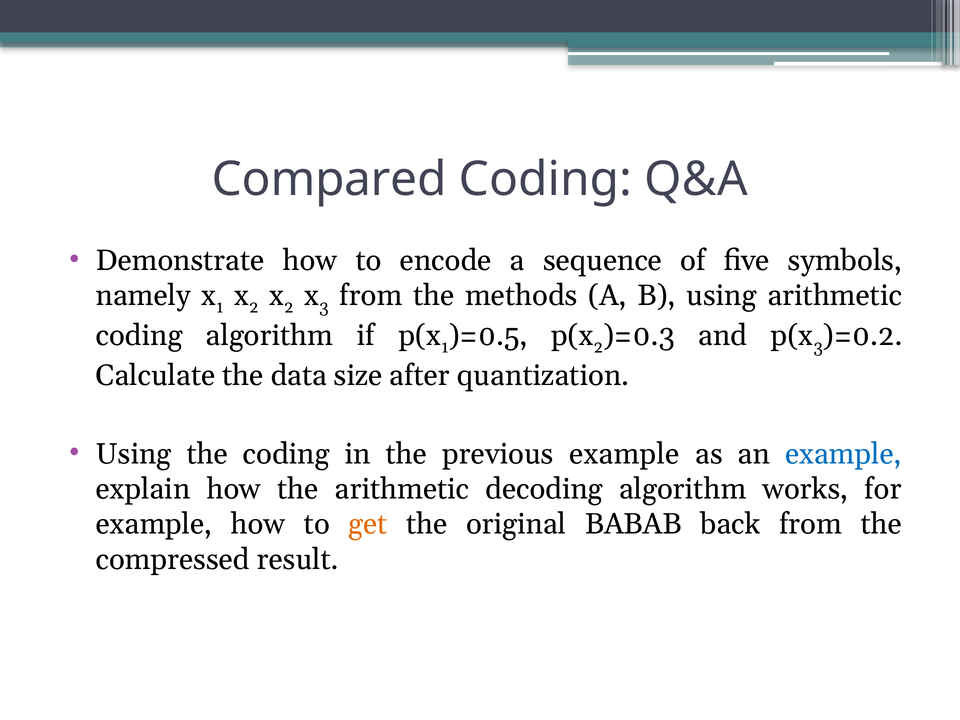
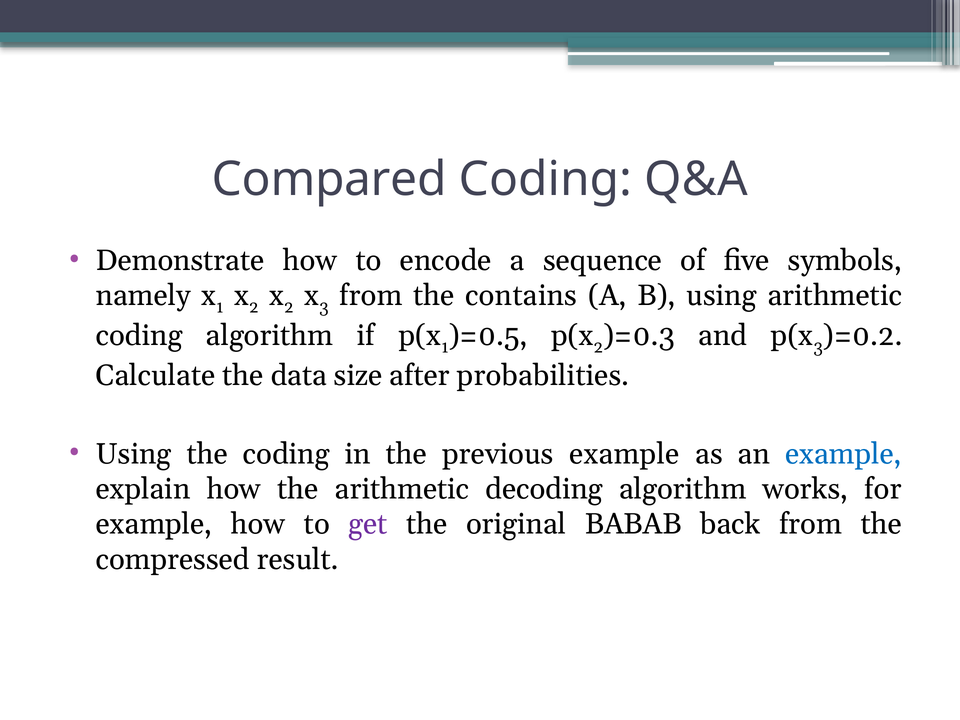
methods: methods -> contains
quantization: quantization -> probabilities
get colour: orange -> purple
